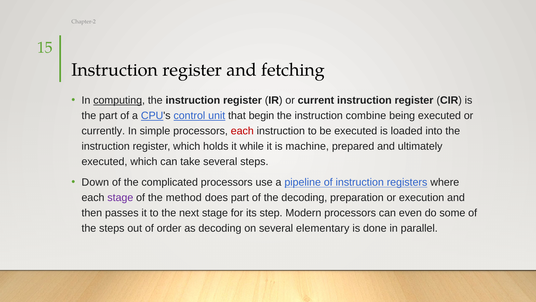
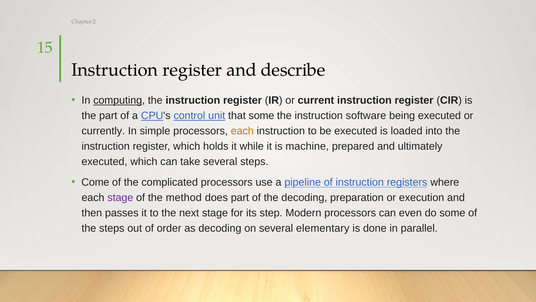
fetching: fetching -> describe
that begin: begin -> some
combine: combine -> software
each at (242, 131) colour: red -> orange
Down: Down -> Come
